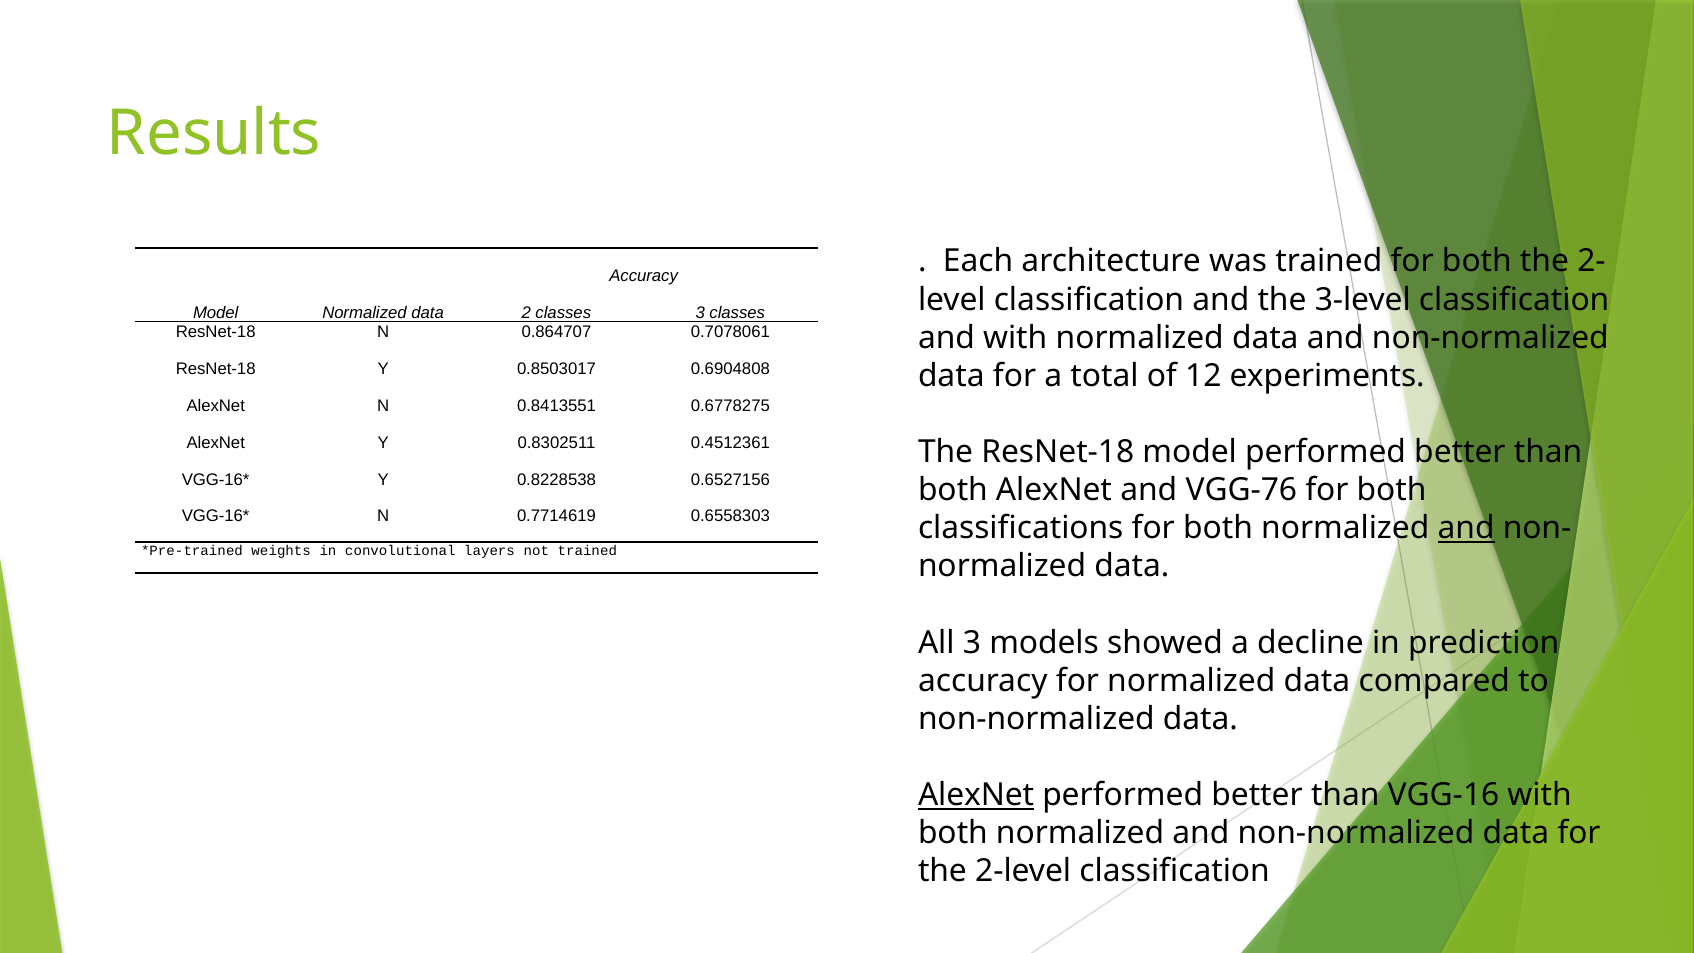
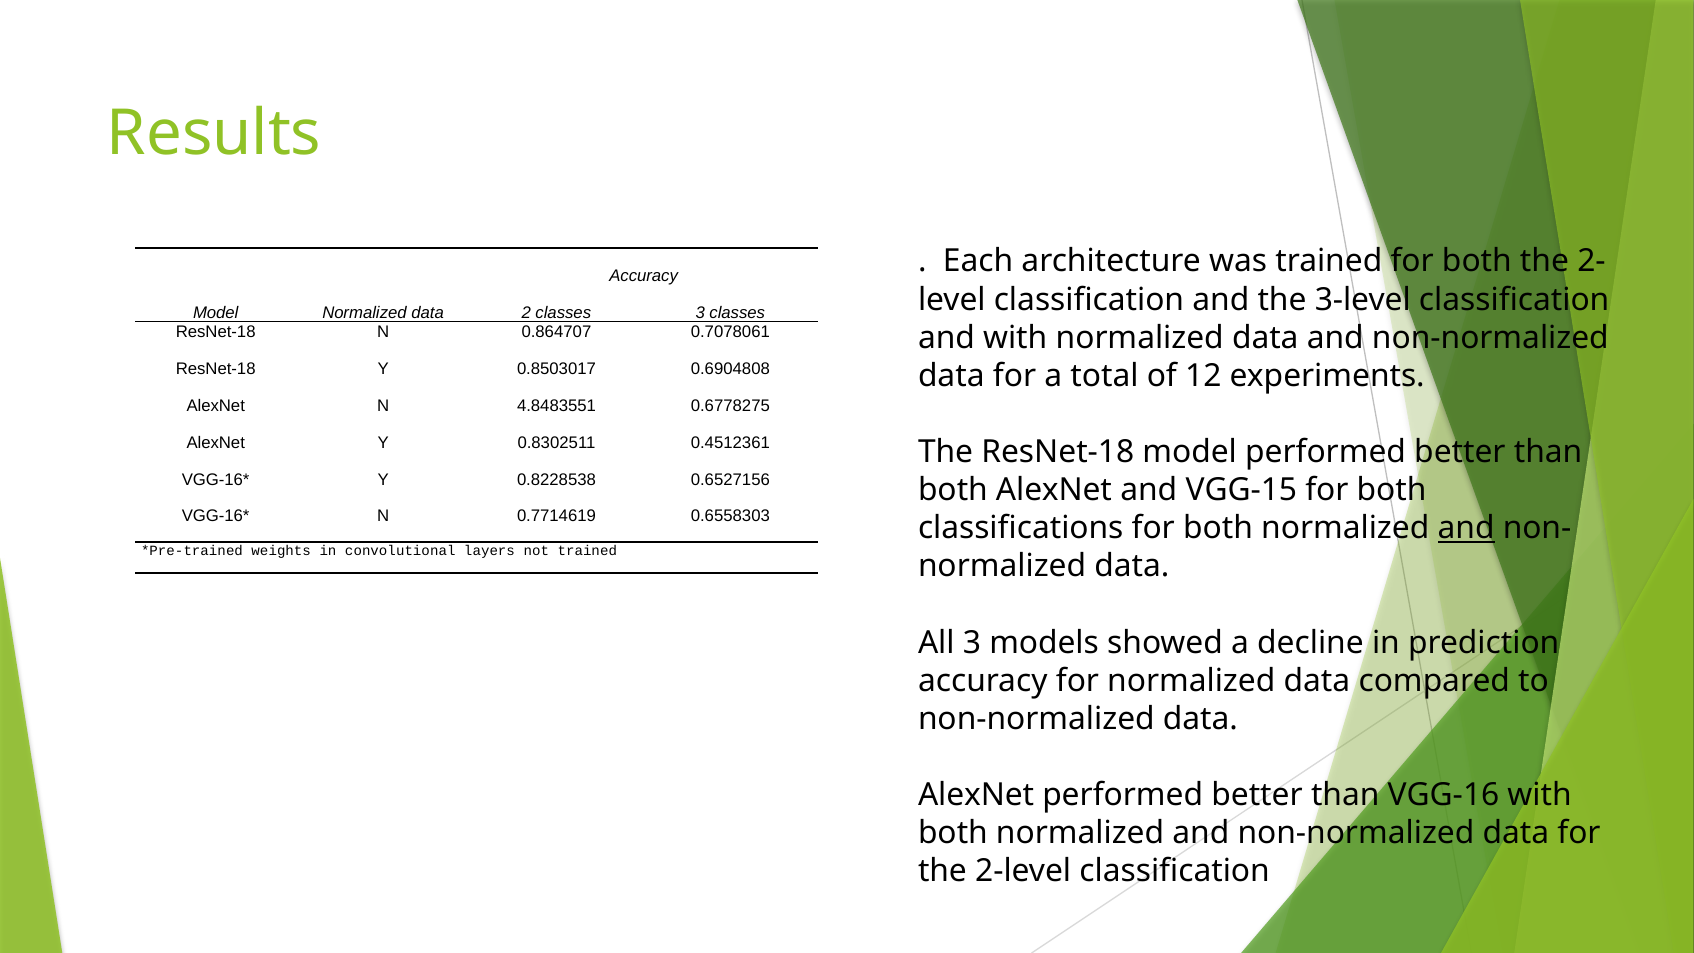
0.8413551: 0.8413551 -> 4.8483551
VGG-76: VGG-76 -> VGG-15
AlexNet at (976, 795) underline: present -> none
